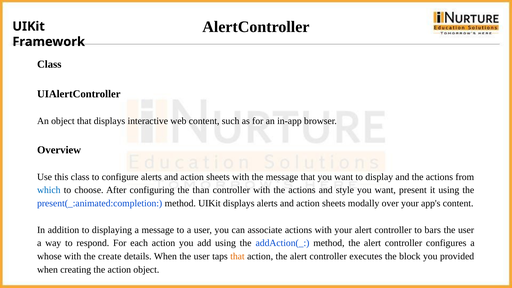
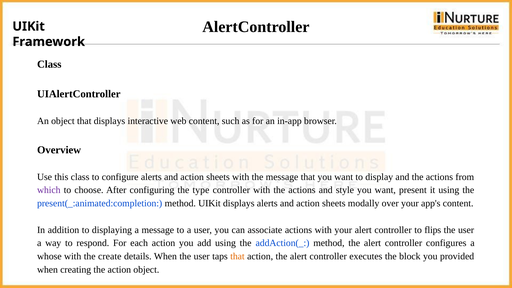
which colour: blue -> purple
than: than -> type
bars: bars -> flips
